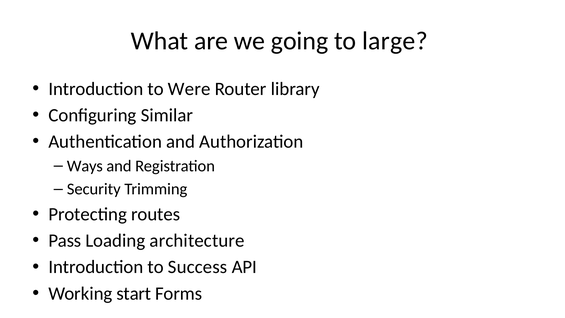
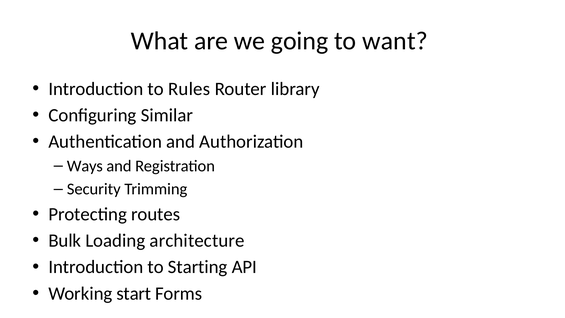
large: large -> want
Were: Were -> Rules
Pass: Pass -> Bulk
Success: Success -> Starting
